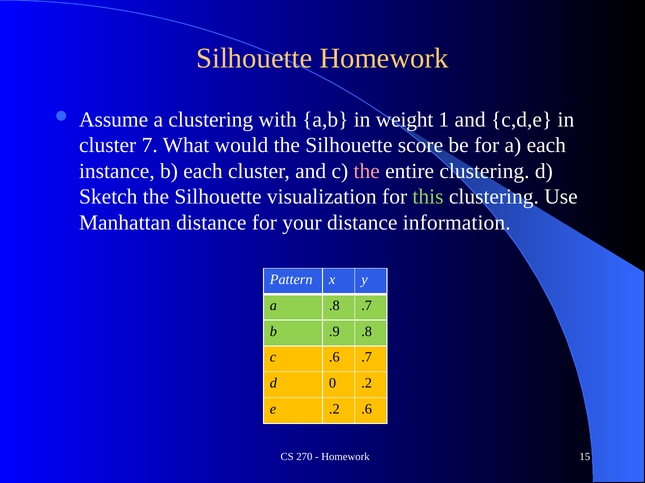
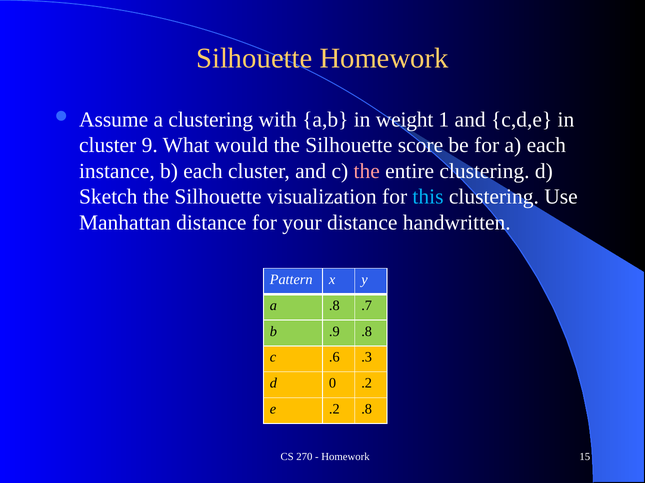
7: 7 -> 9
this colour: light green -> light blue
information: information -> handwritten
.6 .7: .7 -> .3
.2 .6: .6 -> .8
